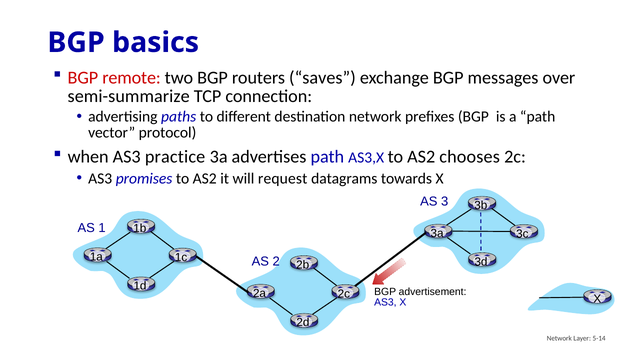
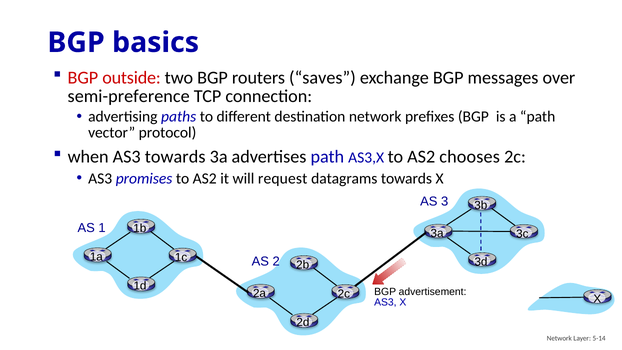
remote: remote -> outside
semi-summarize: semi-summarize -> semi-preference
AS3 practice: practice -> towards
